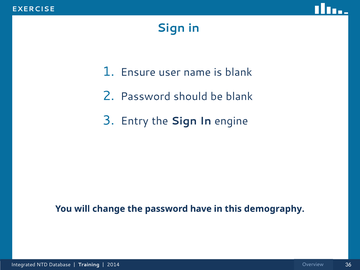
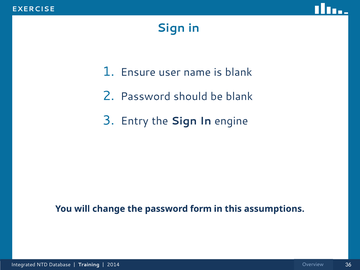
have: have -> form
demography: demography -> assumptions
